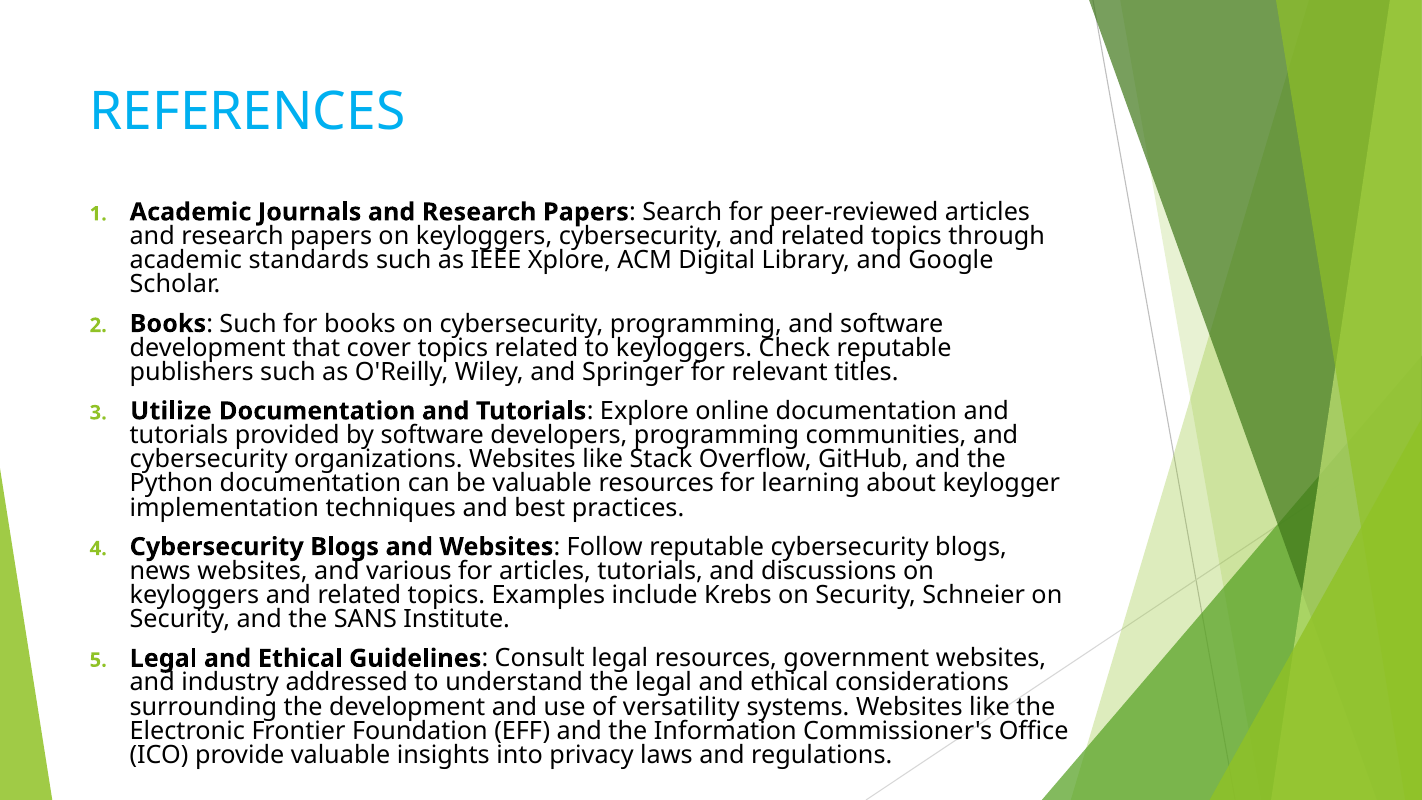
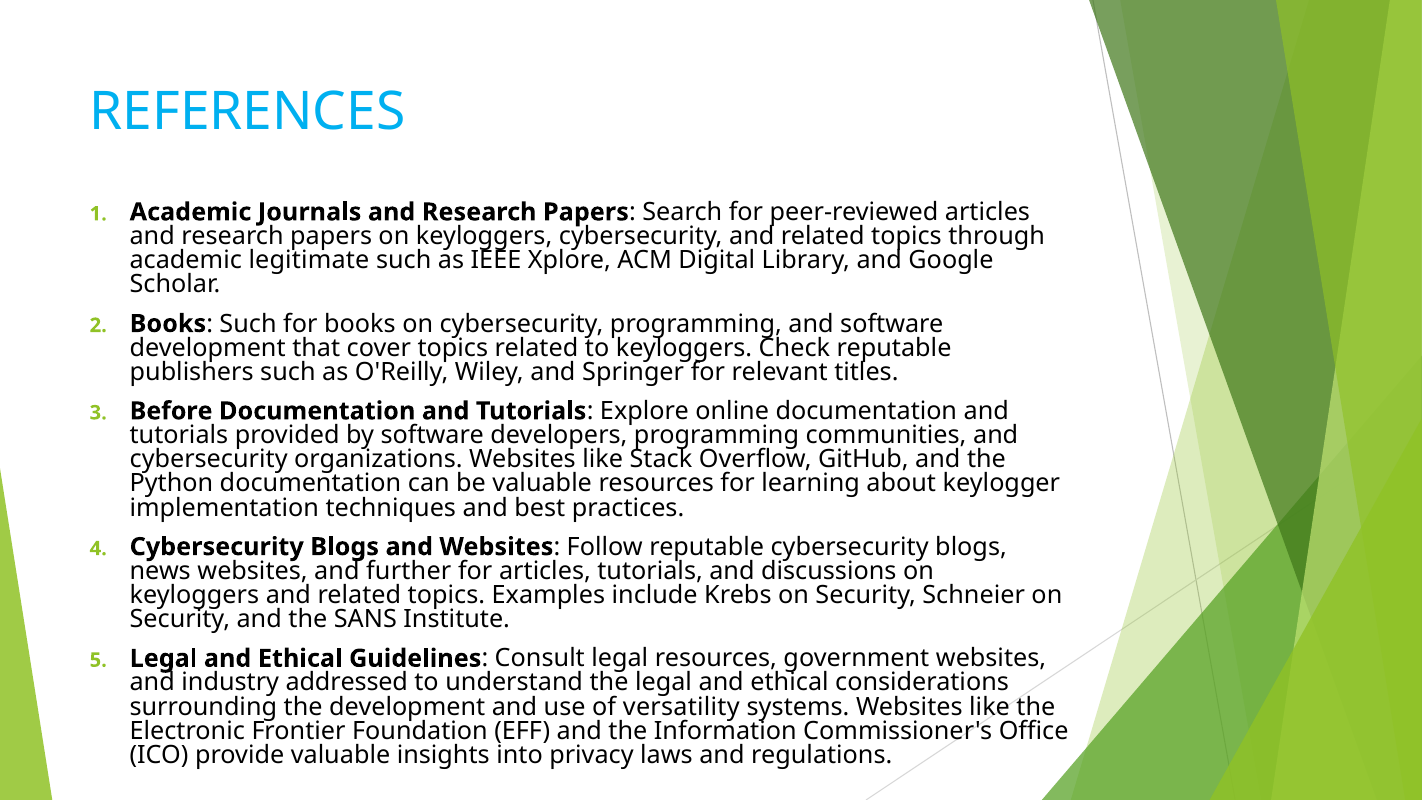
standards: standards -> legitimate
Utilize: Utilize -> Before
various: various -> further
